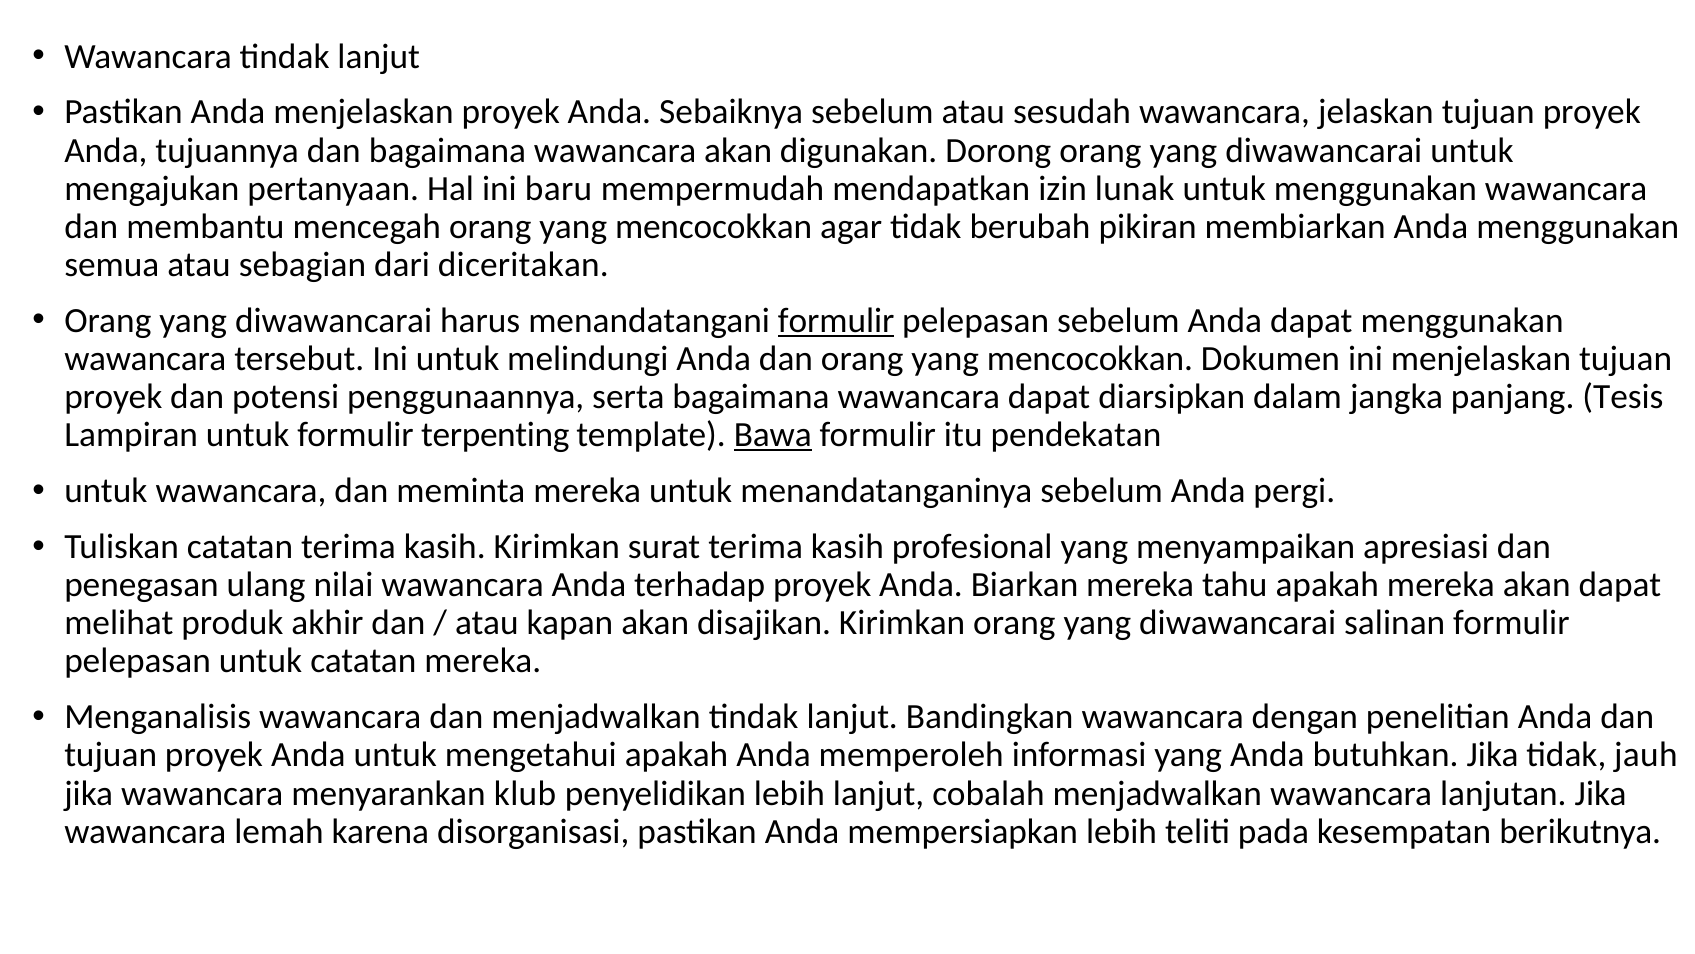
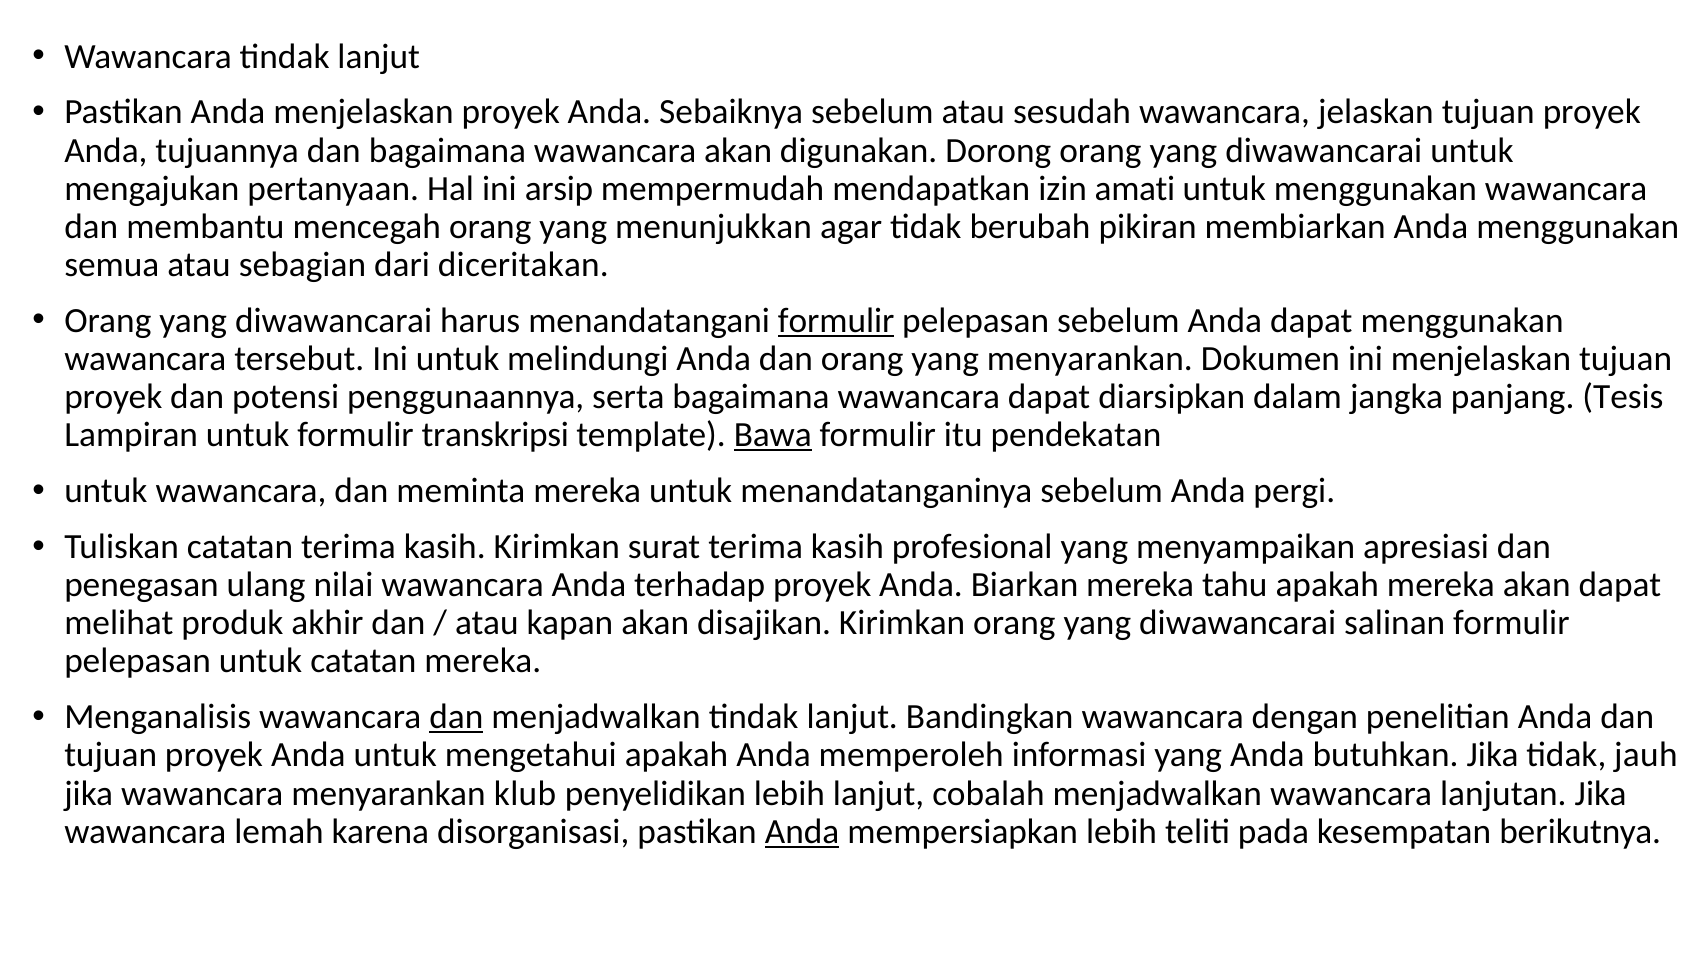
baru: baru -> arsip
lunak: lunak -> amati
mencegah orang yang mencocokkan: mencocokkan -> menunjukkan
dan orang yang mencocokkan: mencocokkan -> menyarankan
terpenting: terpenting -> transkripsi
dan at (456, 717) underline: none -> present
Anda at (802, 831) underline: none -> present
